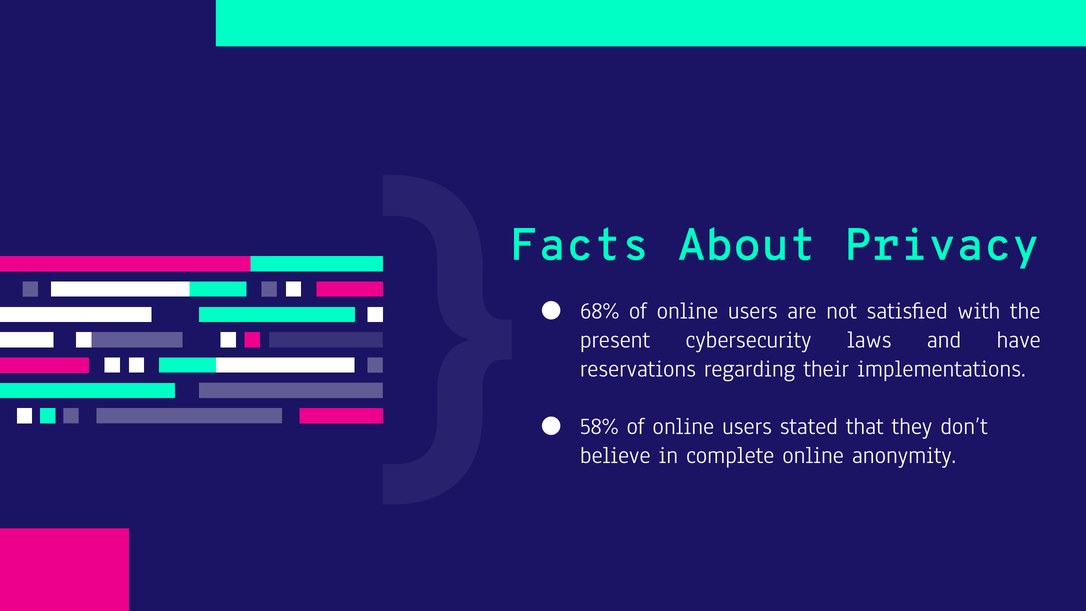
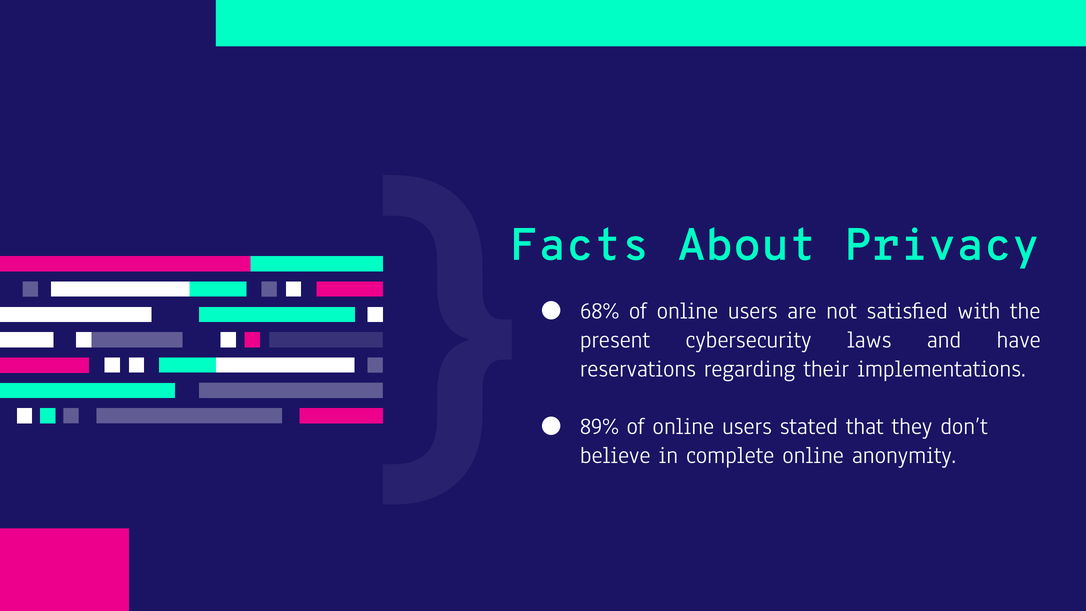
58%: 58% -> 89%
